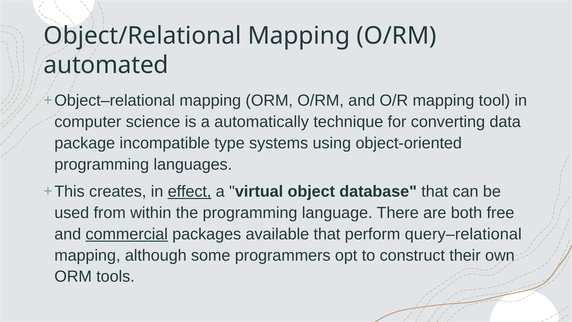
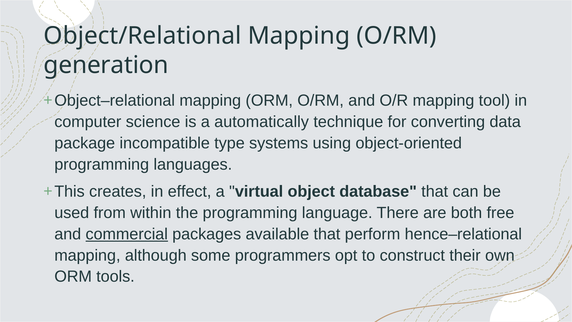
automated: automated -> generation
effect underline: present -> none
query–relational: query–relational -> hence–relational
